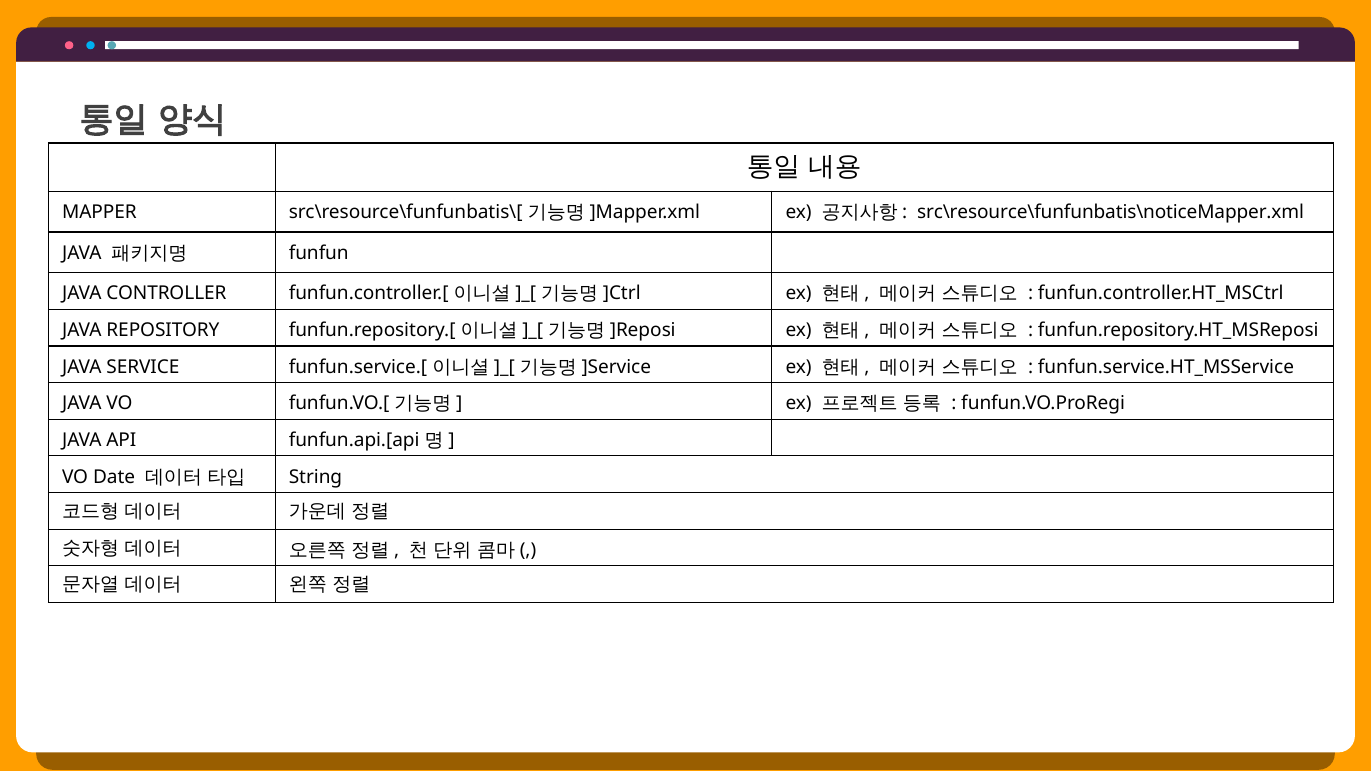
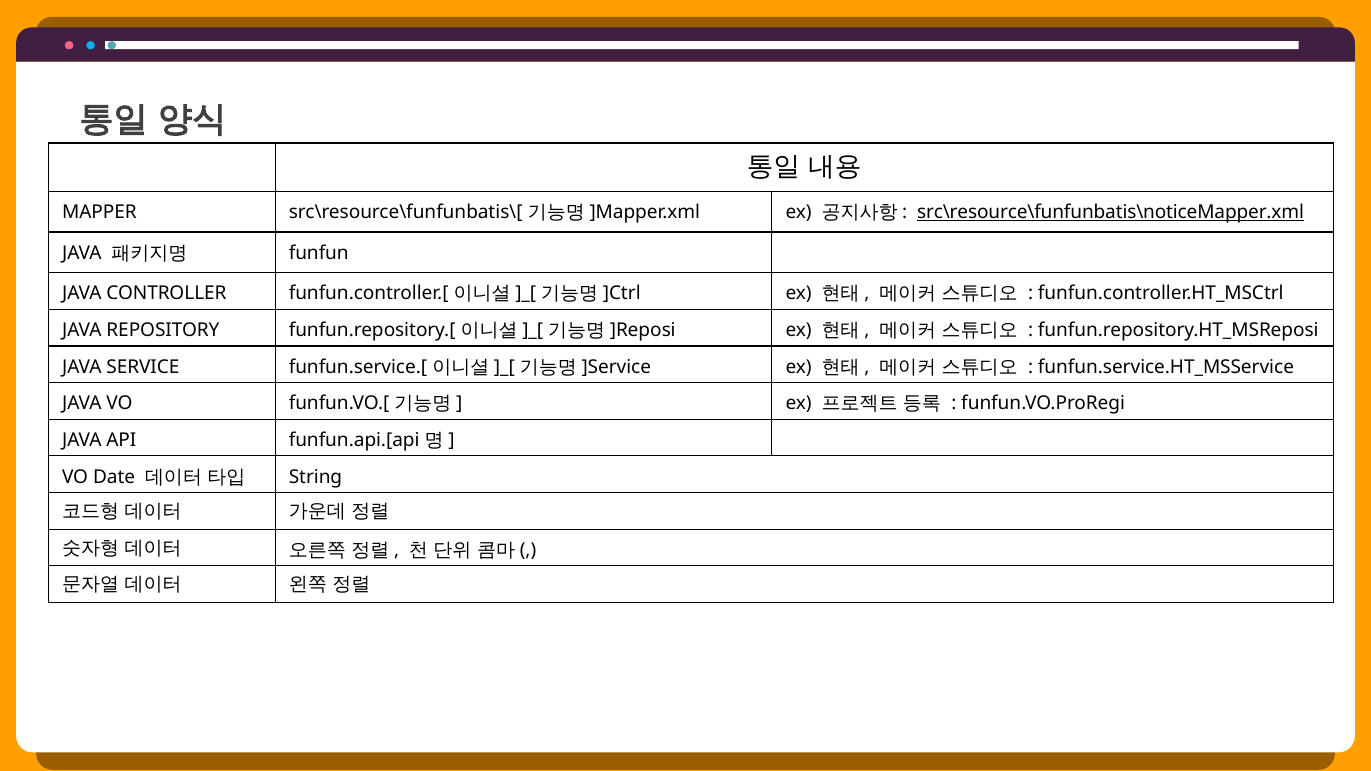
src\resource\funfunbatis\noticeMapper.xml underline: none -> present
